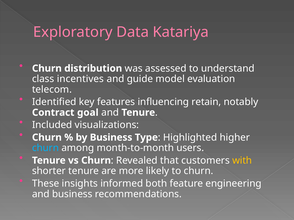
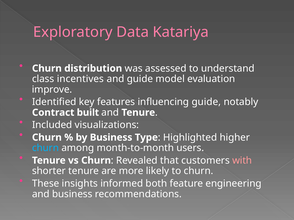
telecom: telecom -> improve
influencing retain: retain -> guide
goal: goal -> built
with colour: yellow -> pink
